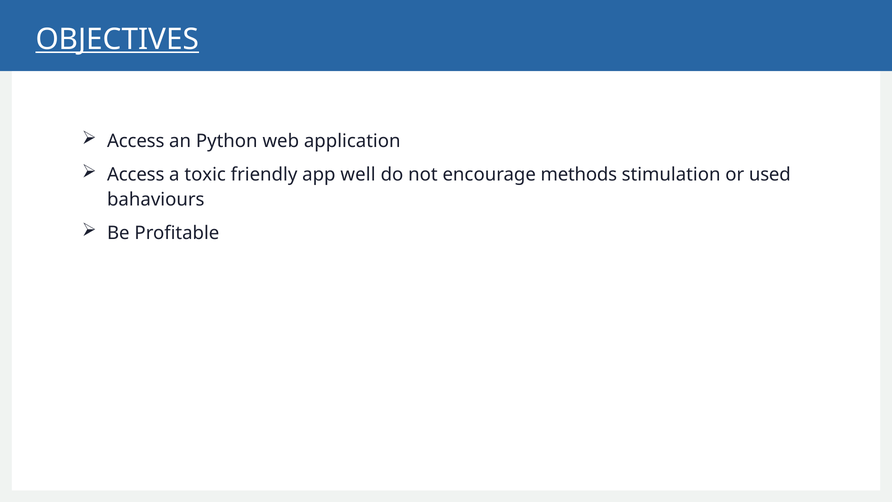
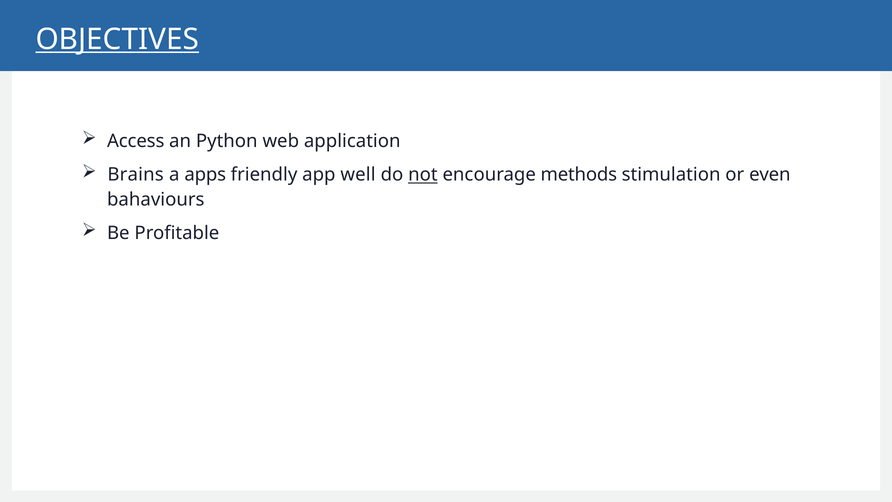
Access at (136, 175): Access -> Brains
toxic: toxic -> apps
not underline: none -> present
used: used -> even
